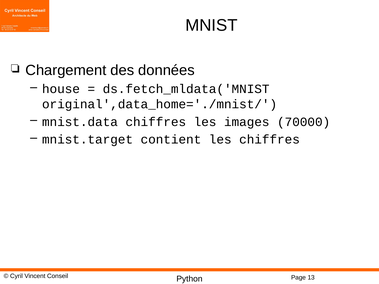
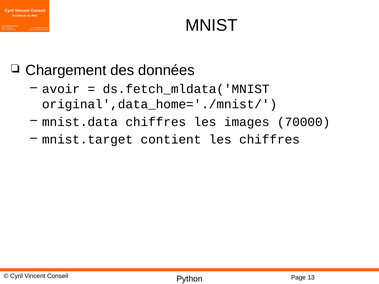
house: house -> avoir
